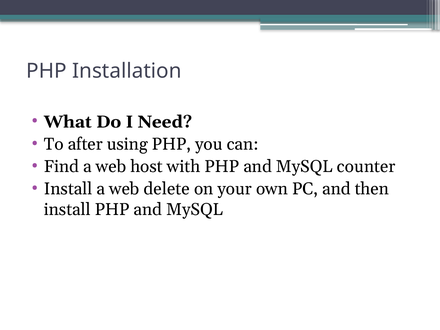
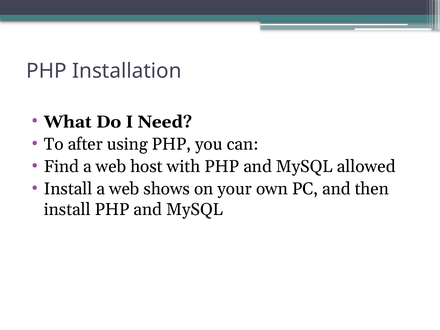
counter: counter -> allowed
delete: delete -> shows
